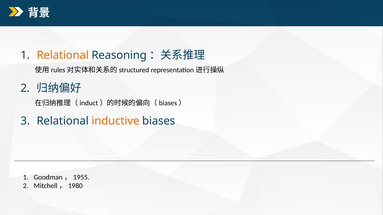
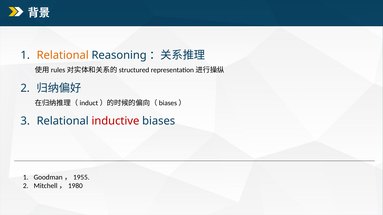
inductive colour: orange -> red
